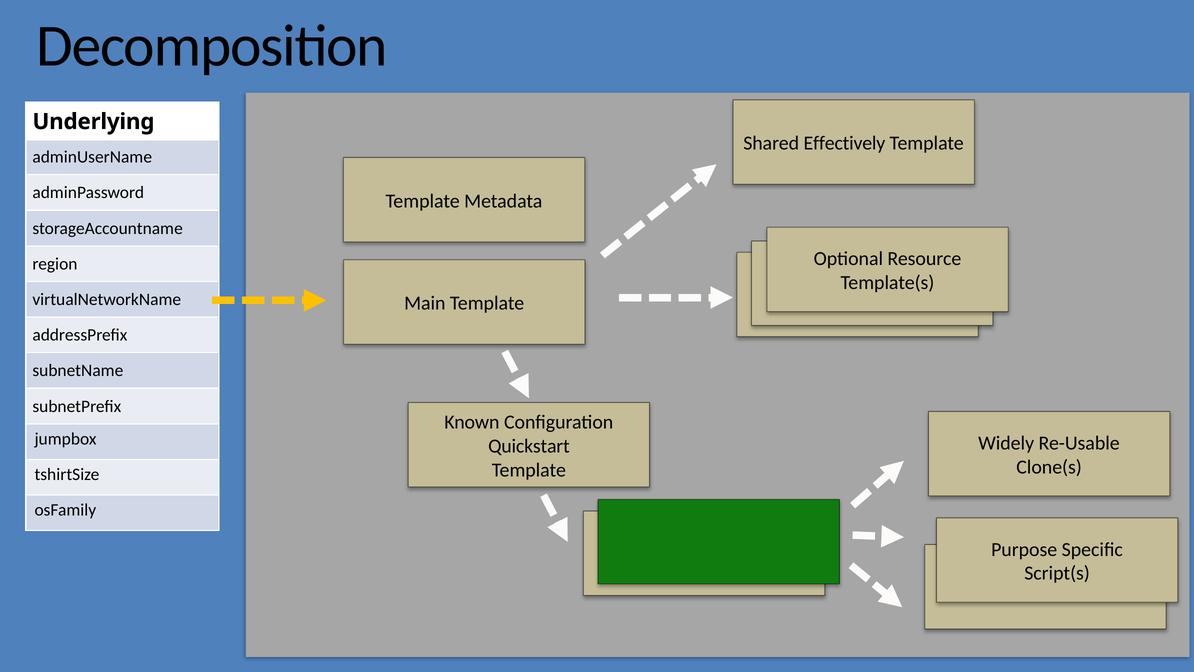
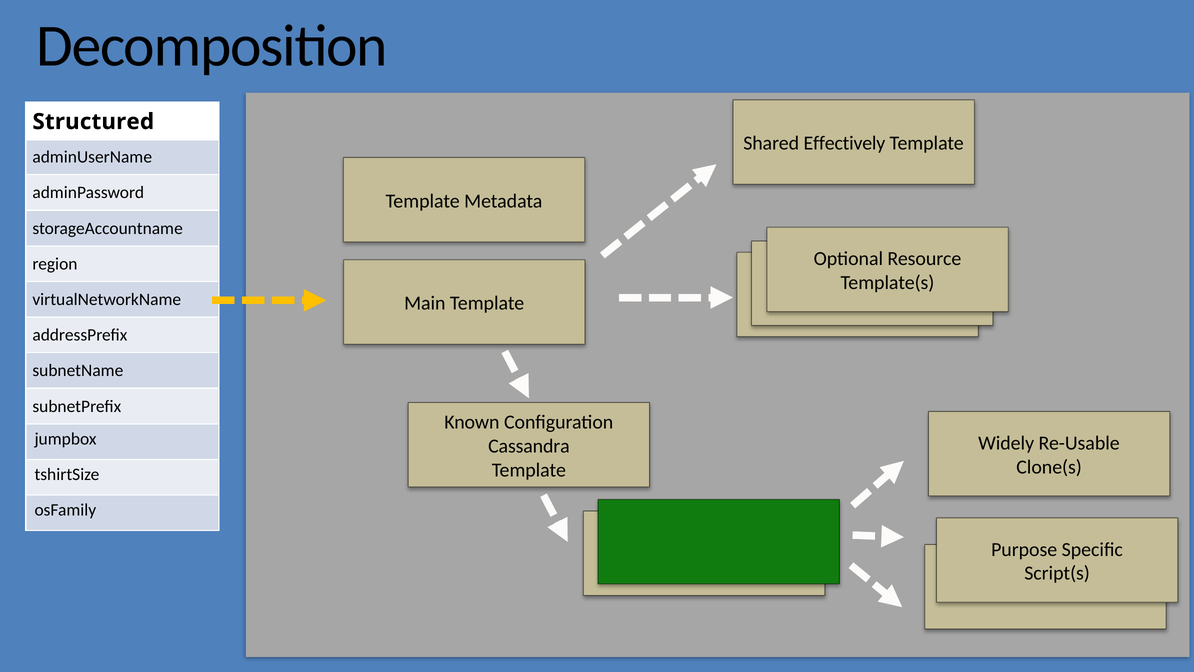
Underlying: Underlying -> Structured
Quickstart: Quickstart -> Cassandra
